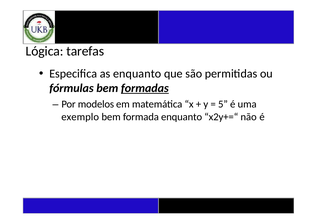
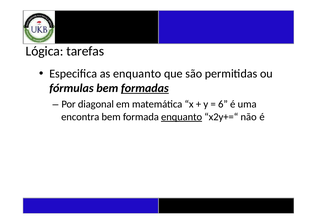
modelos: modelos -> diagonal
5: 5 -> 6
exemplo: exemplo -> encontra
enquanto at (182, 117) underline: none -> present
